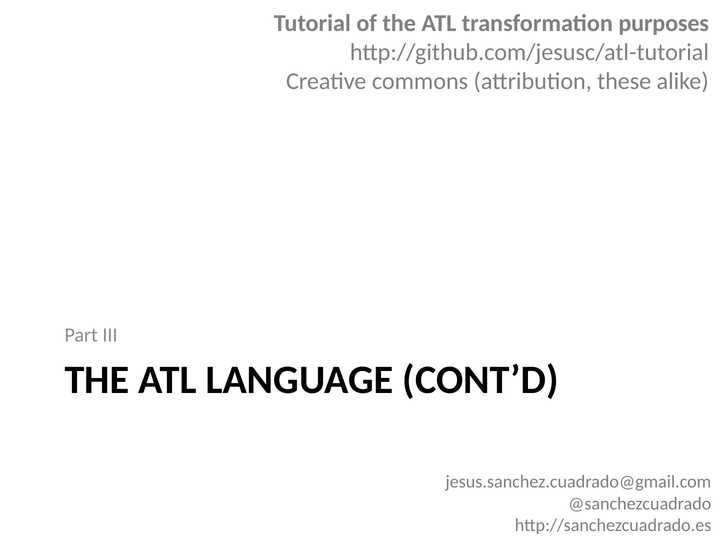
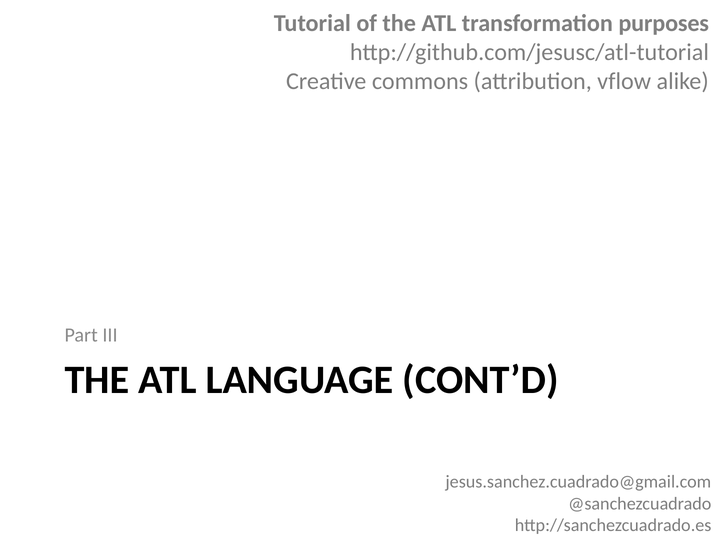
these: these -> vflow
